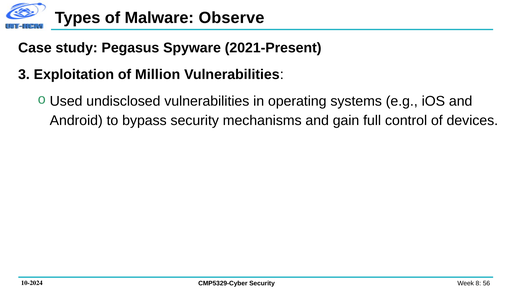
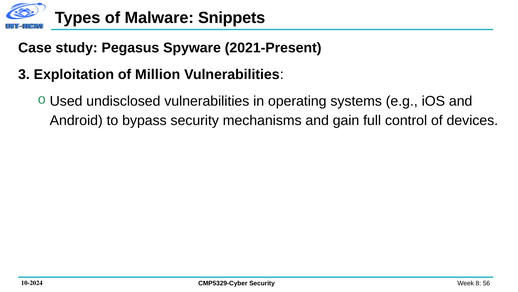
Observe: Observe -> Snippets
